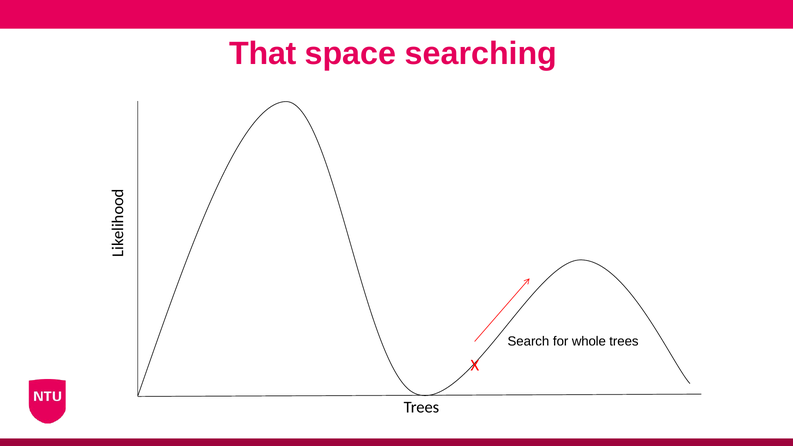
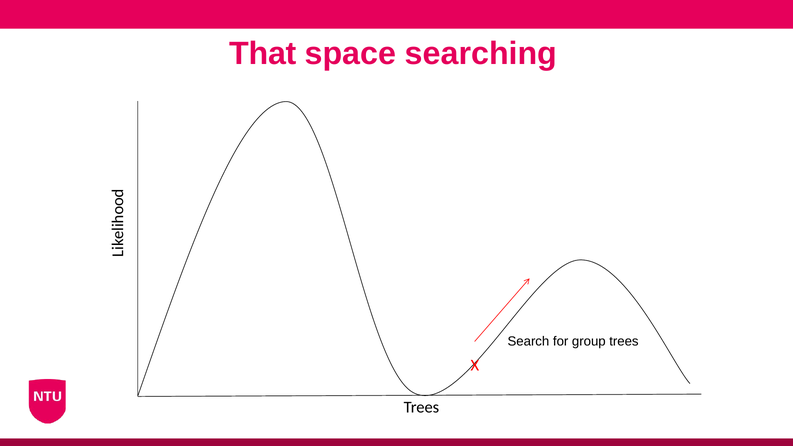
whole: whole -> group
